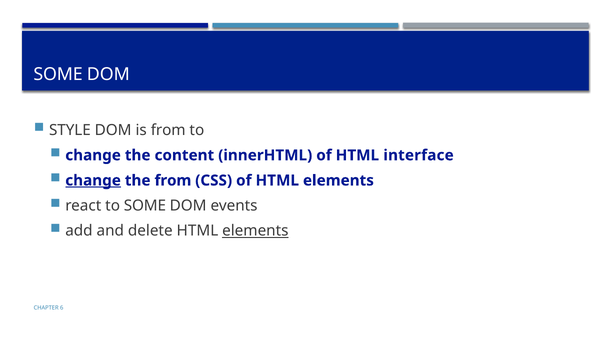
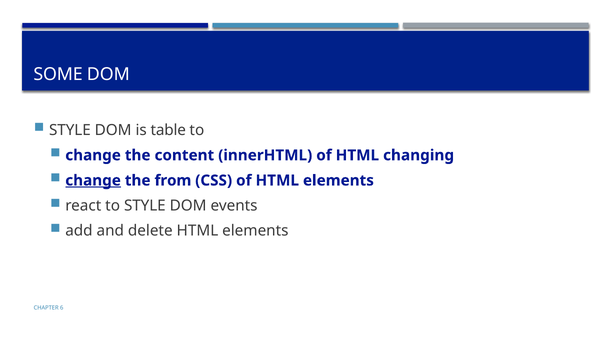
is from: from -> table
interface: interface -> changing
to SOME: SOME -> STYLE
elements at (255, 231) underline: present -> none
